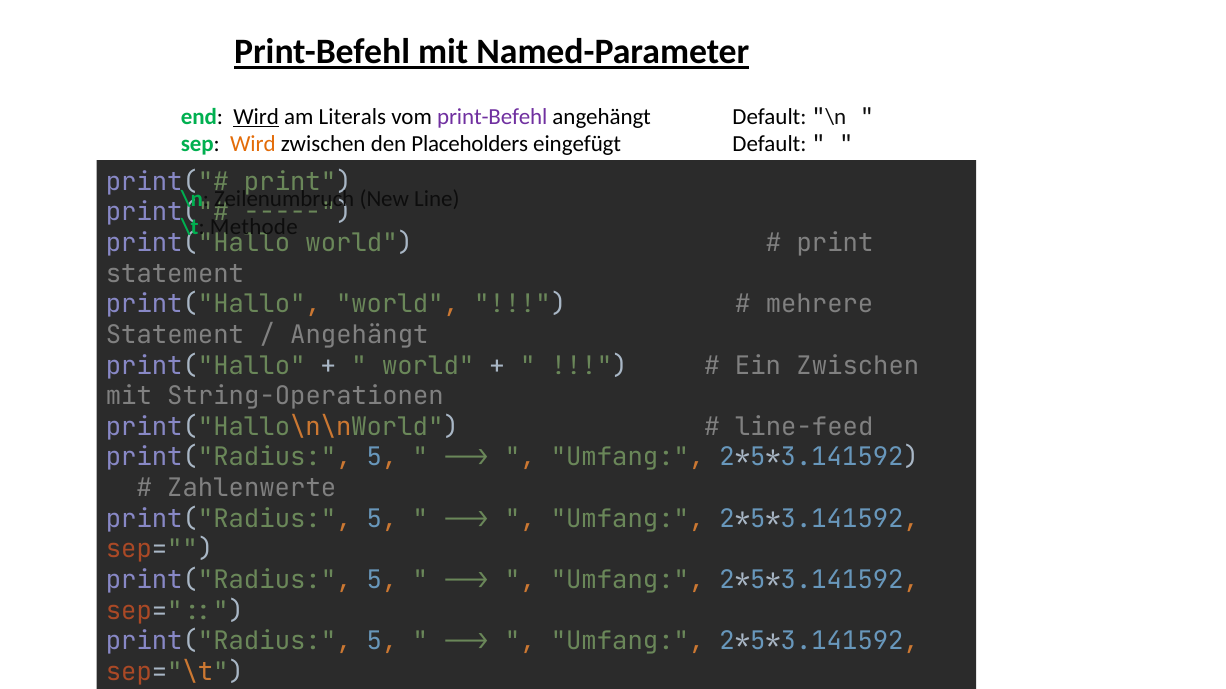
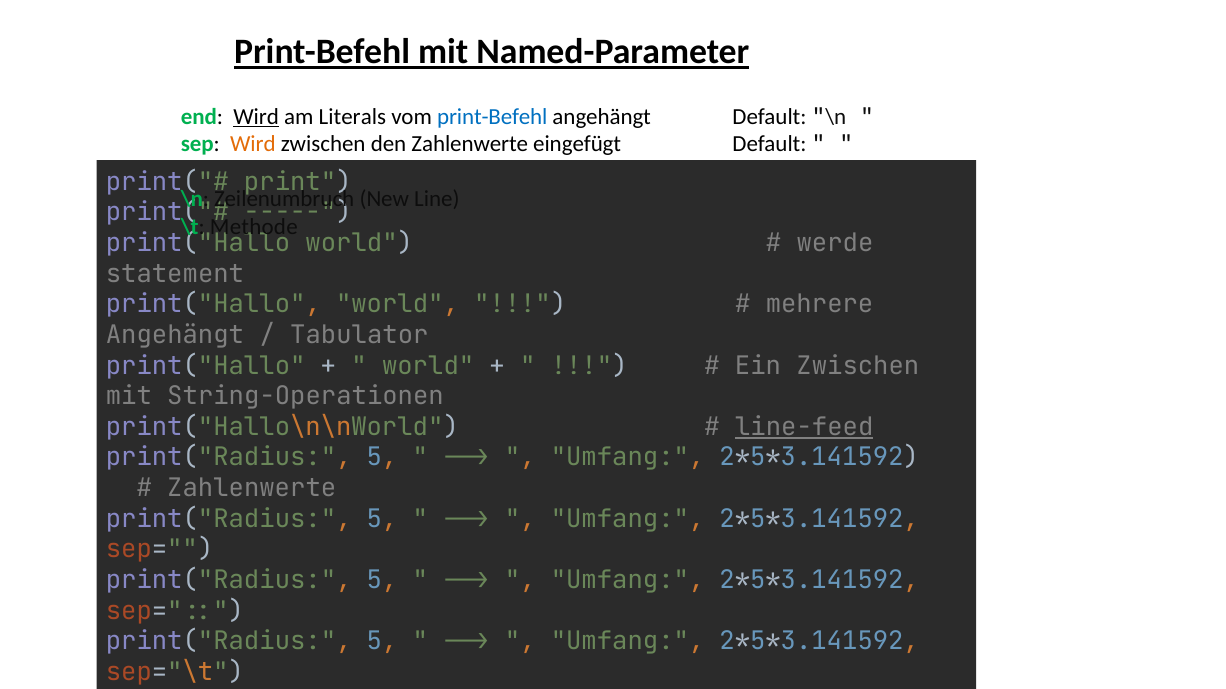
print-Befehl at (492, 117) colour: purple -> blue
den Placeholders: Placeholders -> Zahlenwerte
print at (835, 243): print -> werde
Statement at (175, 335): Statement -> Angehängt
Angehängt at (359, 335): Angehängt -> Tabulator
line-feed underline: none -> present
